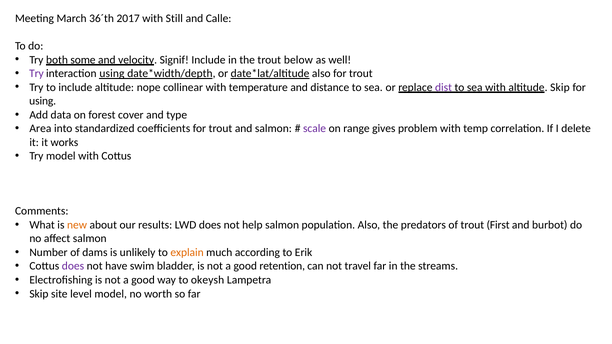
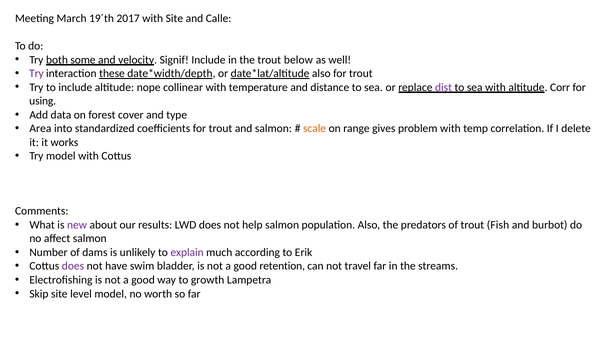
36´th: 36´th -> 19´th
with Still: Still -> Site
interaction using: using -> these
altitude Skip: Skip -> Corr
scale colour: purple -> orange
new colour: orange -> purple
First: First -> Fish
explain colour: orange -> purple
okeysh: okeysh -> growth
